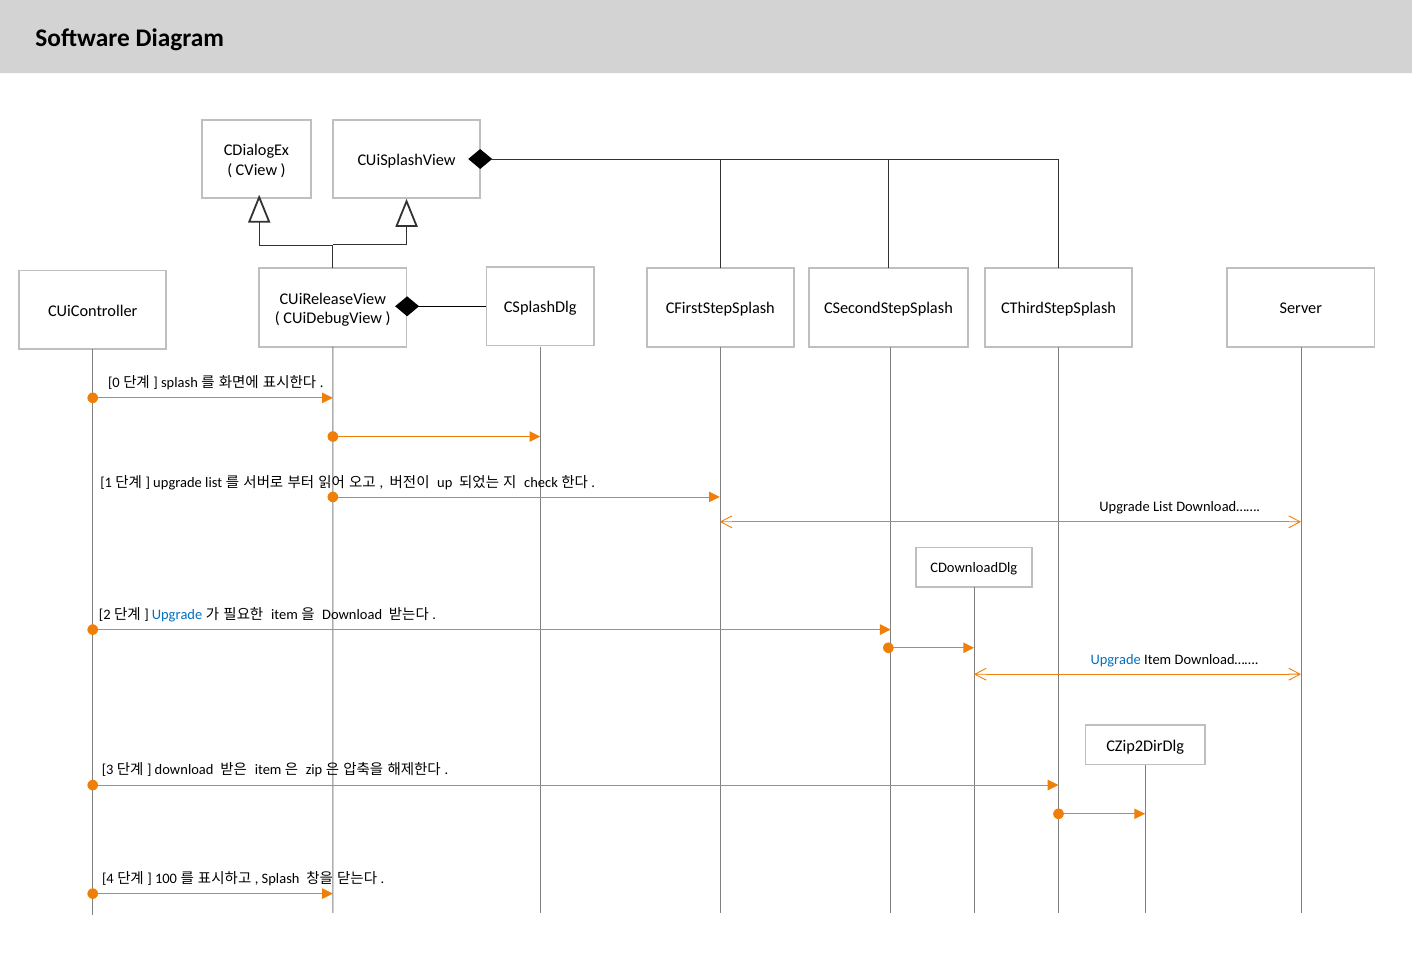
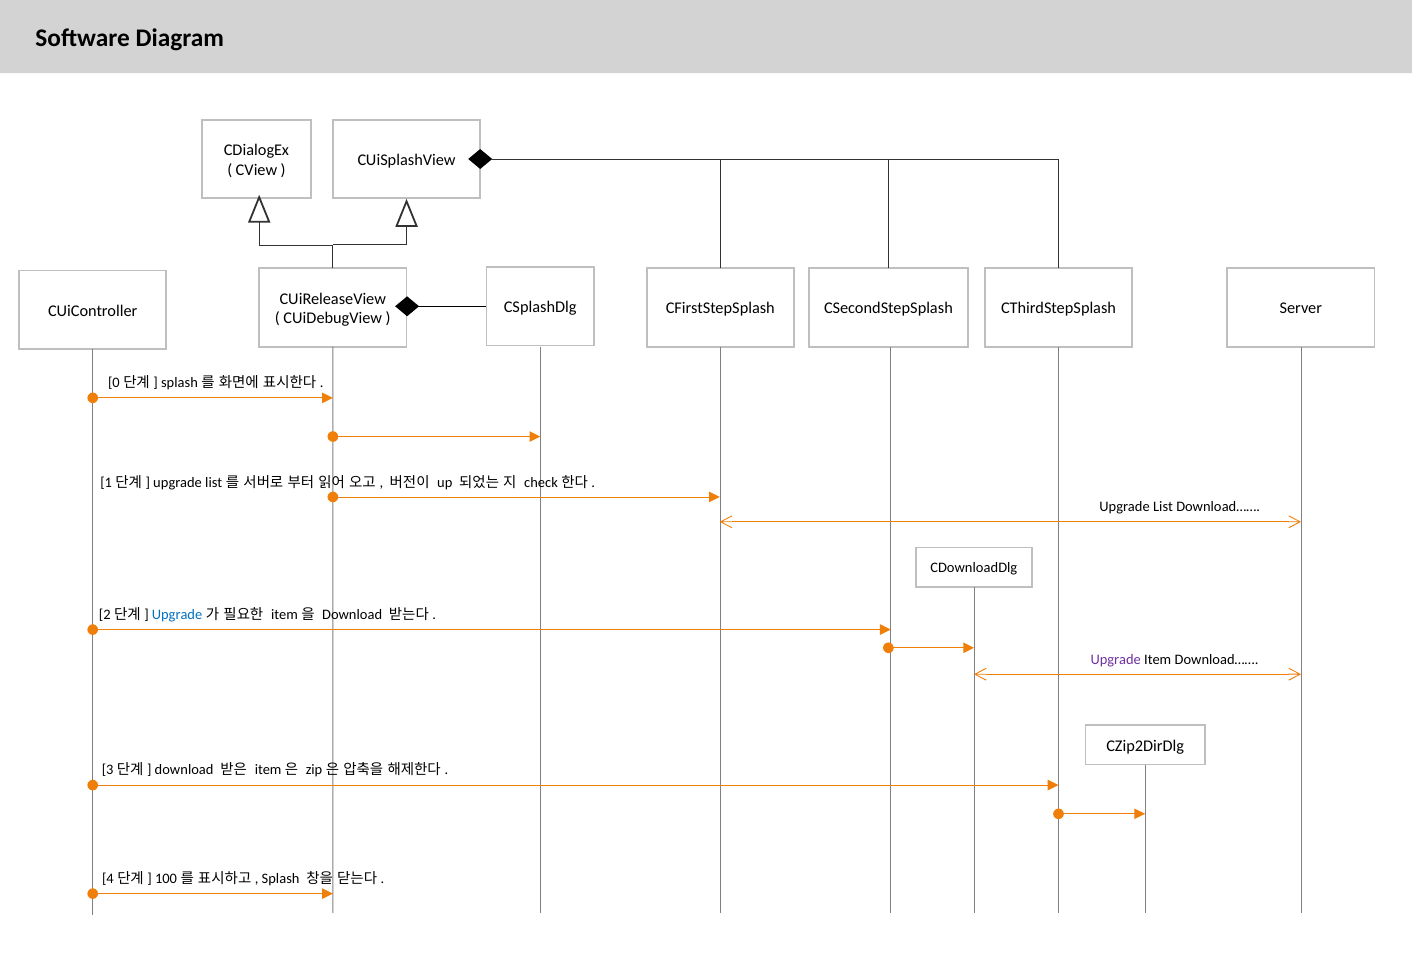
Upgrade at (1116, 660) colour: blue -> purple
